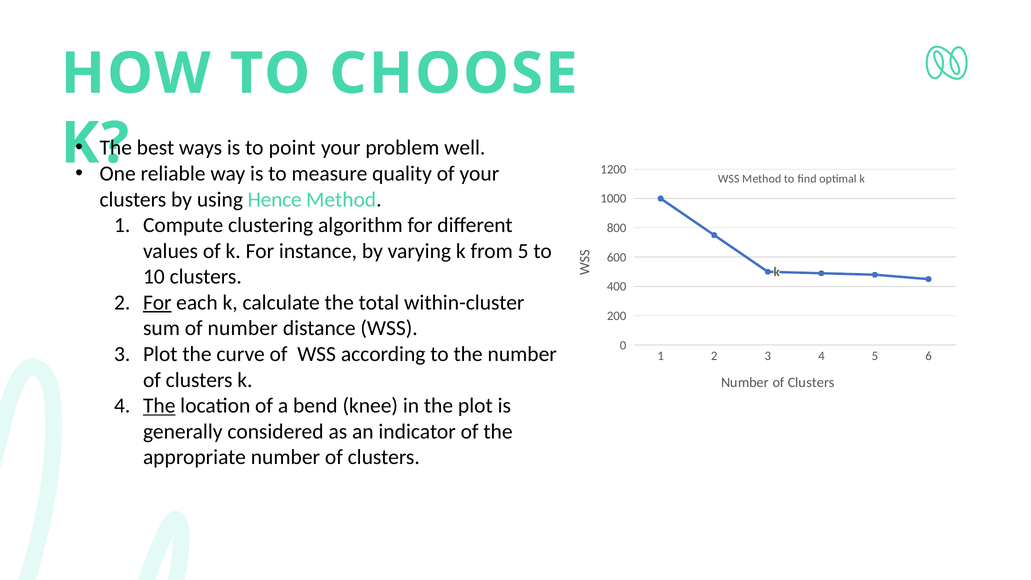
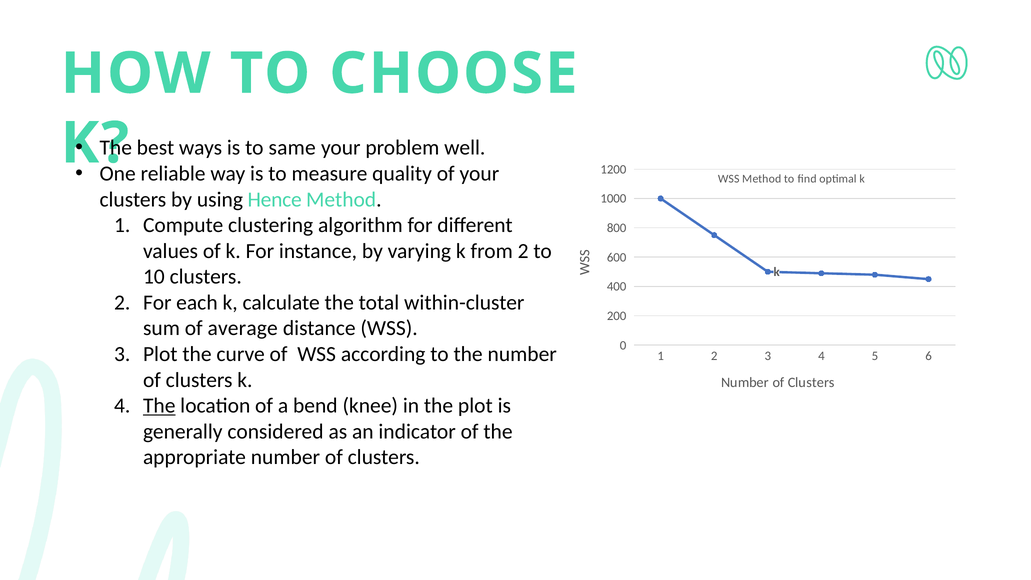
point: point -> same
from 5: 5 -> 2
For at (157, 303) underline: present -> none
of number: number -> average
